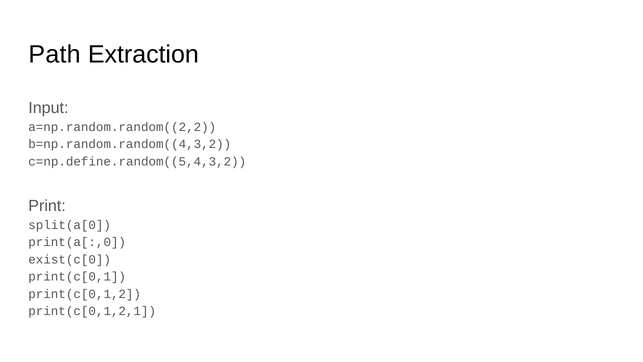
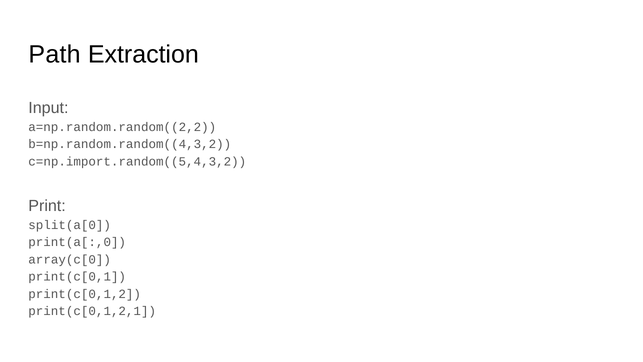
c=np.define.random((5,4,3,2: c=np.define.random((5,4,3,2 -> c=np.import.random((5,4,3,2
exist(c[0: exist(c[0 -> array(c[0
